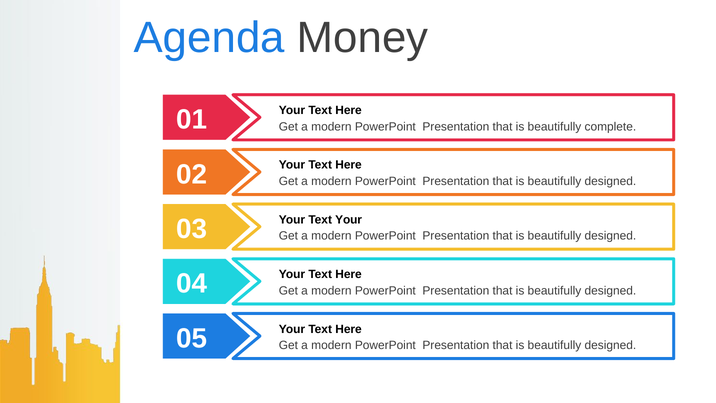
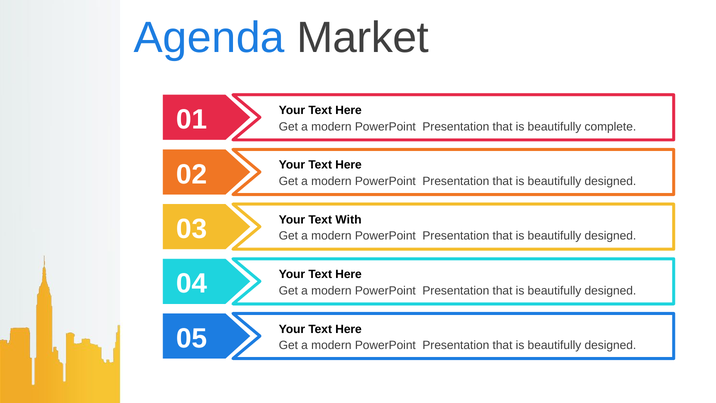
Money: Money -> Market
Text Your: Your -> With
